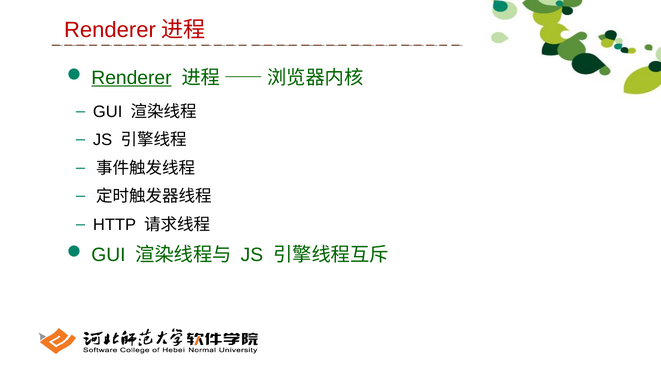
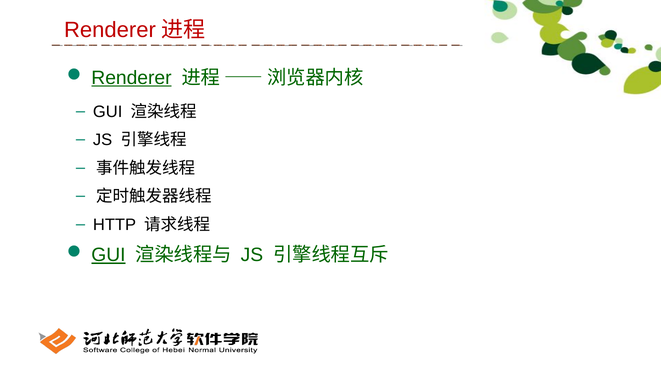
GUI at (108, 255) underline: none -> present
